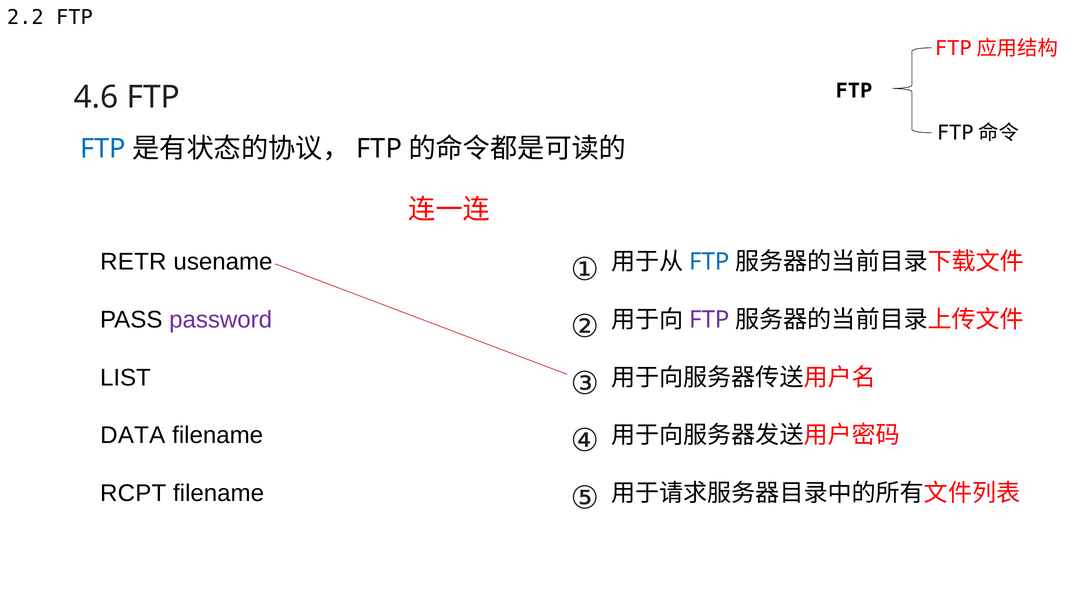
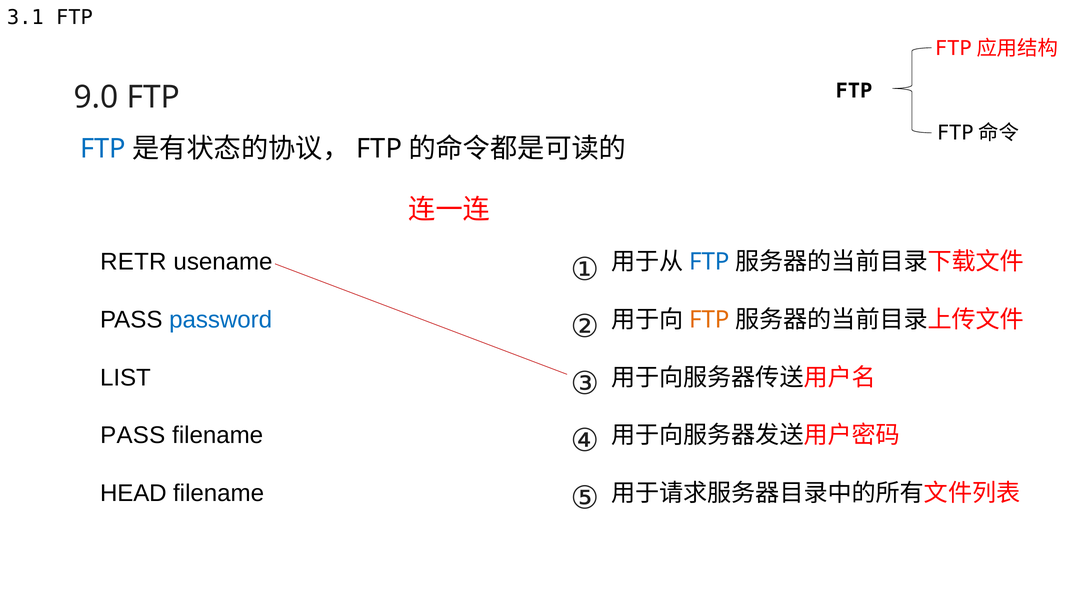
2.2: 2.2 -> 3.1
4.6: 4.6 -> 9.0
password colour: purple -> blue
FTP at (709, 320) colour: purple -> orange
DATA at (133, 436): DATA -> PASS
RCPT: RCPT -> HEAD
